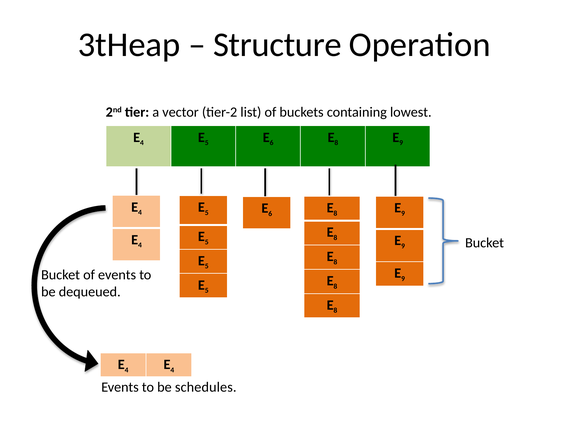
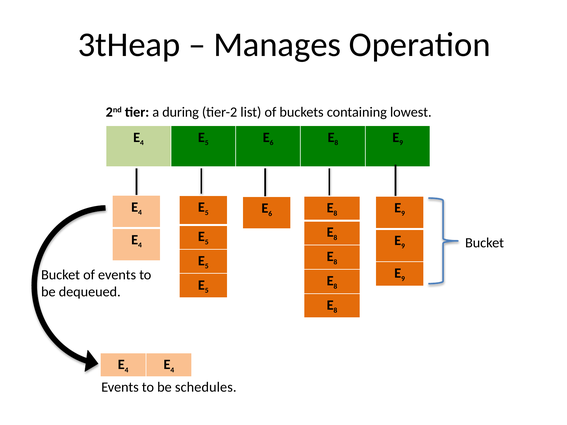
Structure: Structure -> Manages
vector: vector -> during
